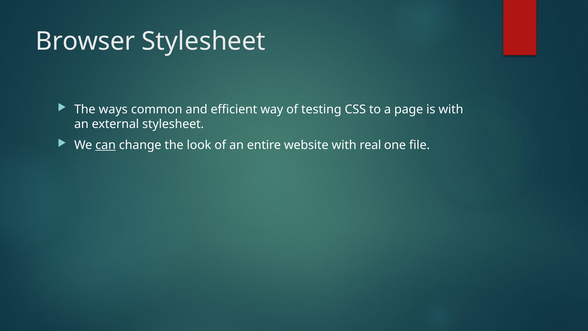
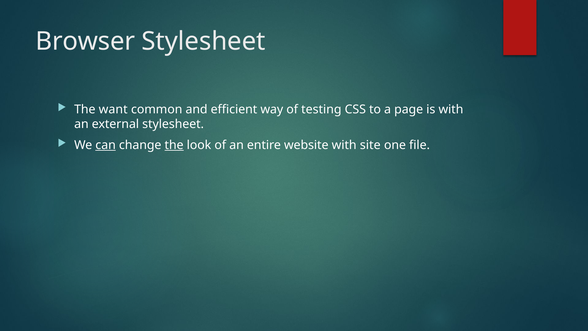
ways: ways -> want
the at (174, 145) underline: none -> present
real: real -> site
